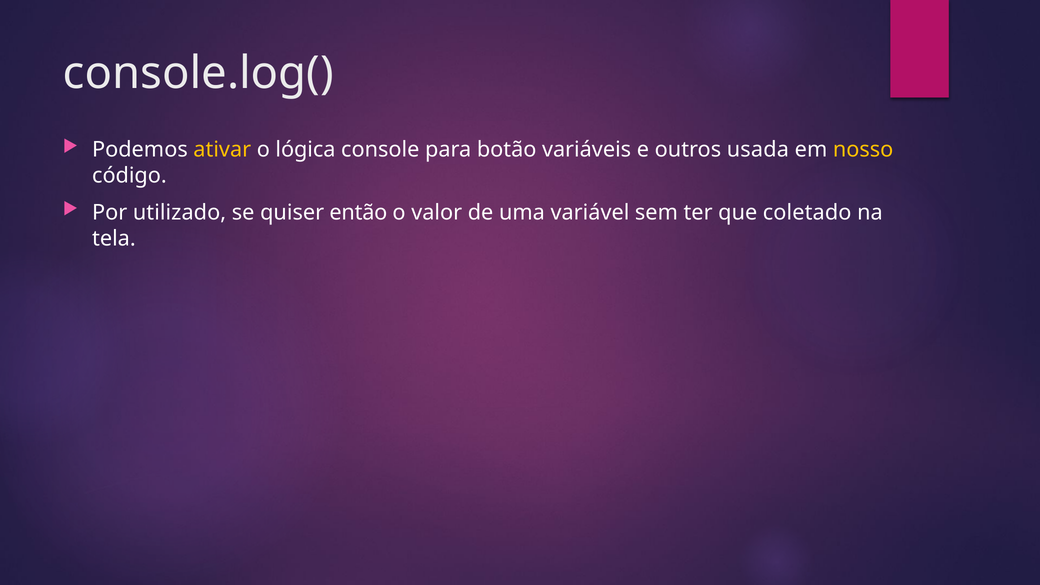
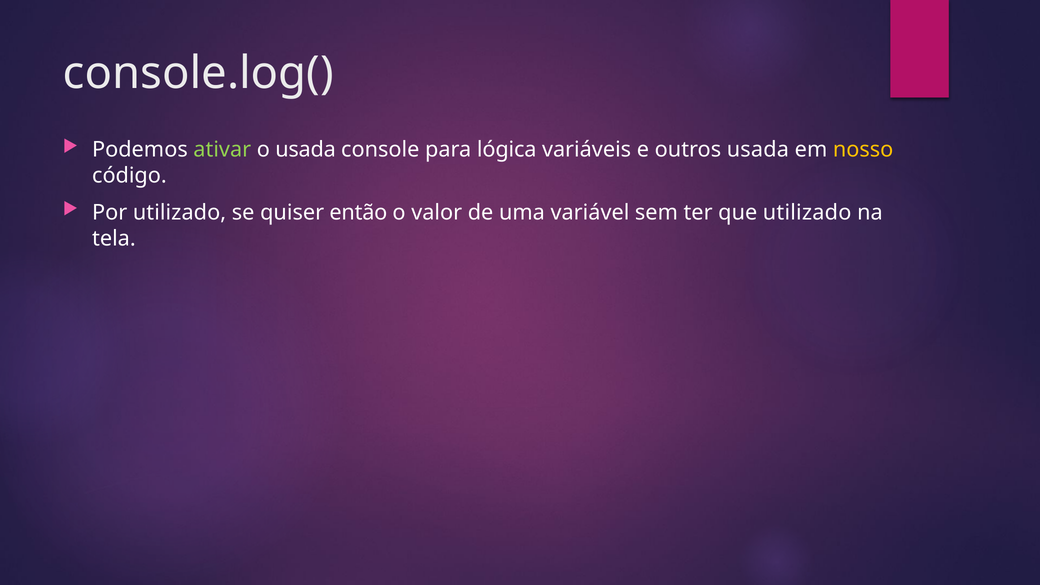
ativar colour: yellow -> light green
o lógica: lógica -> usada
botão: botão -> lógica
que coletado: coletado -> utilizado
